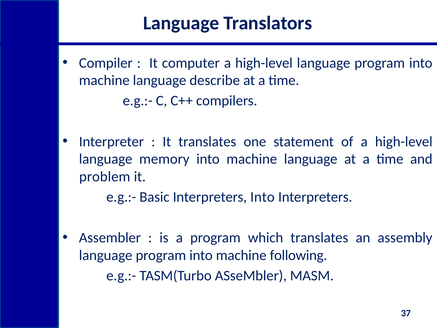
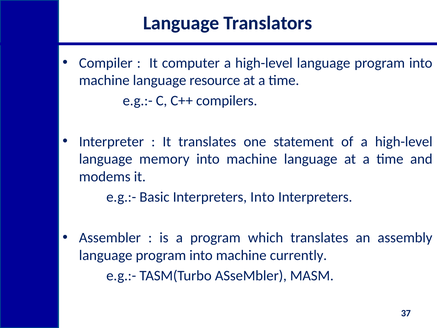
describe: describe -> resource
problem: problem -> modems
following: following -> currently
